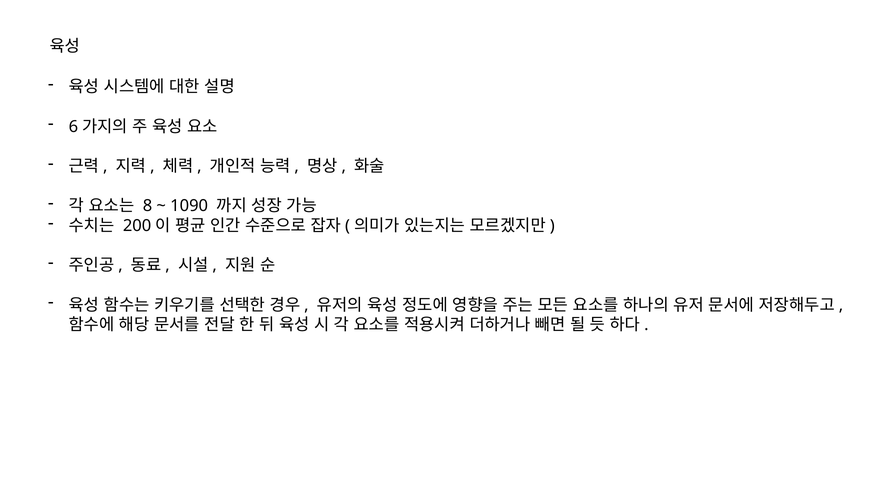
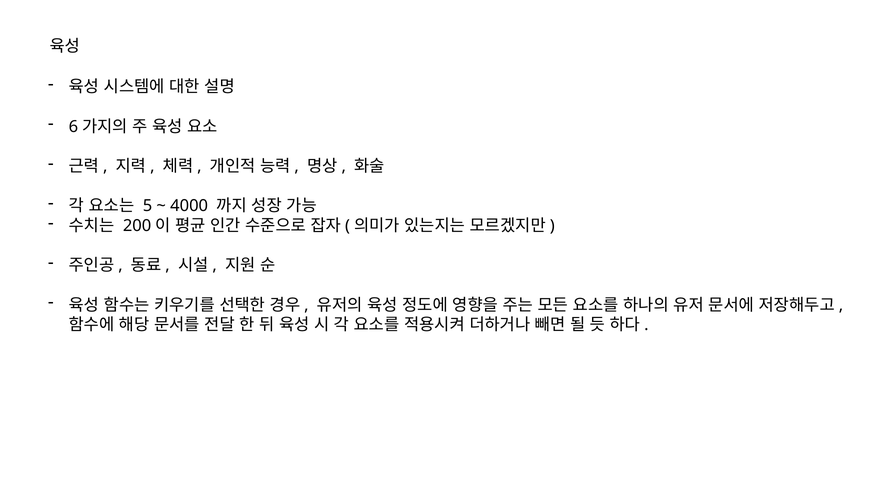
8: 8 -> 5
1090: 1090 -> 4000
